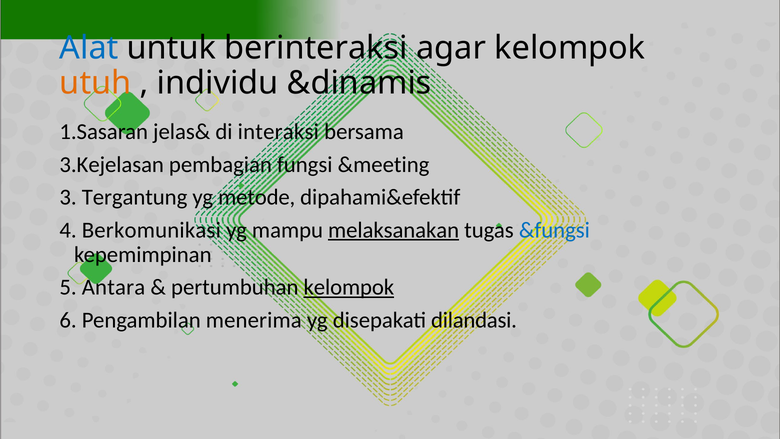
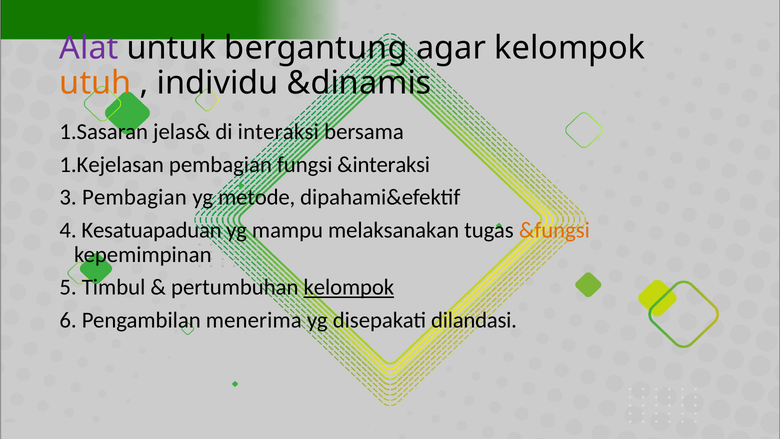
Alat colour: blue -> purple
berinteraksi: berinteraksi -> bergantung
3.Kejelasan: 3.Kejelasan -> 1.Kejelasan
&meeting: &meeting -> &interaksi
3 Tergantung: Tergantung -> Pembagian
Berkomunikasi: Berkomunikasi -> Kesatuapaduan
melaksanakan underline: present -> none
&fungsi colour: blue -> orange
Antara: Antara -> Timbul
